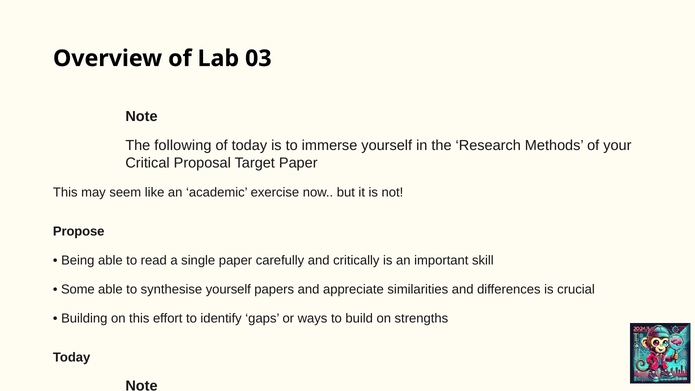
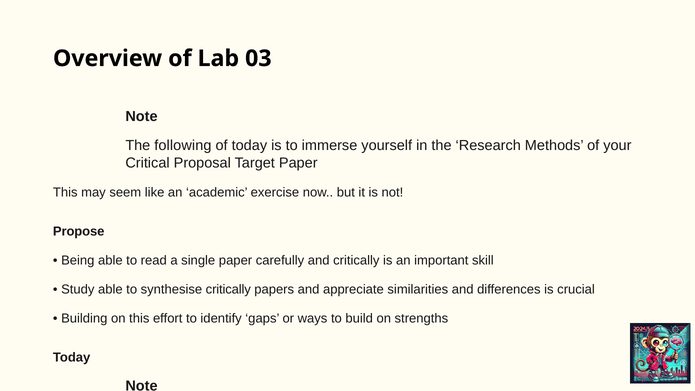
Some at (78, 289): Some -> Study
synthesise yourself: yourself -> critically
